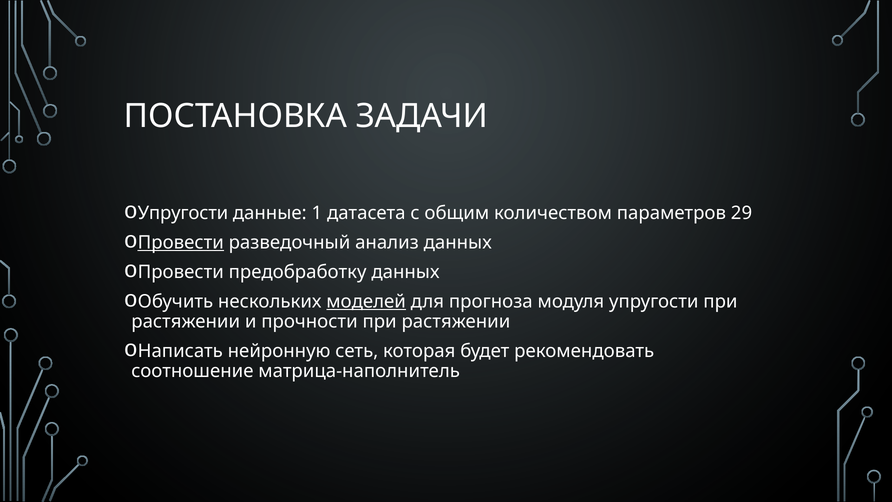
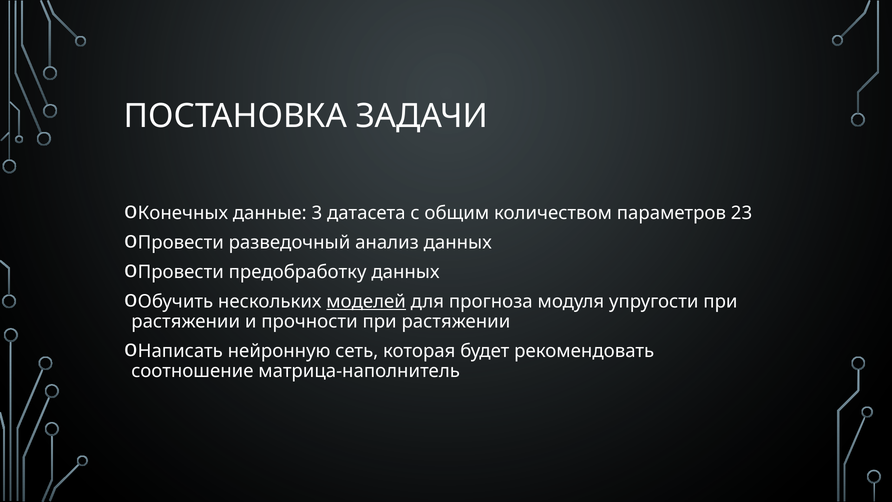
Упругости at (183, 213): Упругости -> Конечных
1: 1 -> 3
29: 29 -> 23
Провести at (181, 243) underline: present -> none
